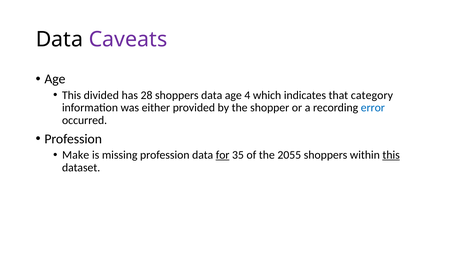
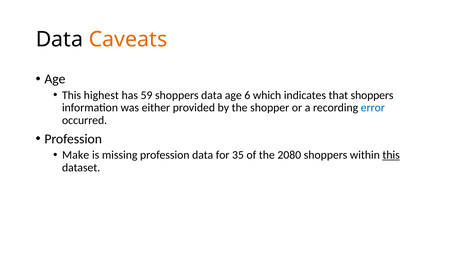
Caveats colour: purple -> orange
divided: divided -> highest
28: 28 -> 59
4: 4 -> 6
that category: category -> shoppers
for underline: present -> none
2055: 2055 -> 2080
